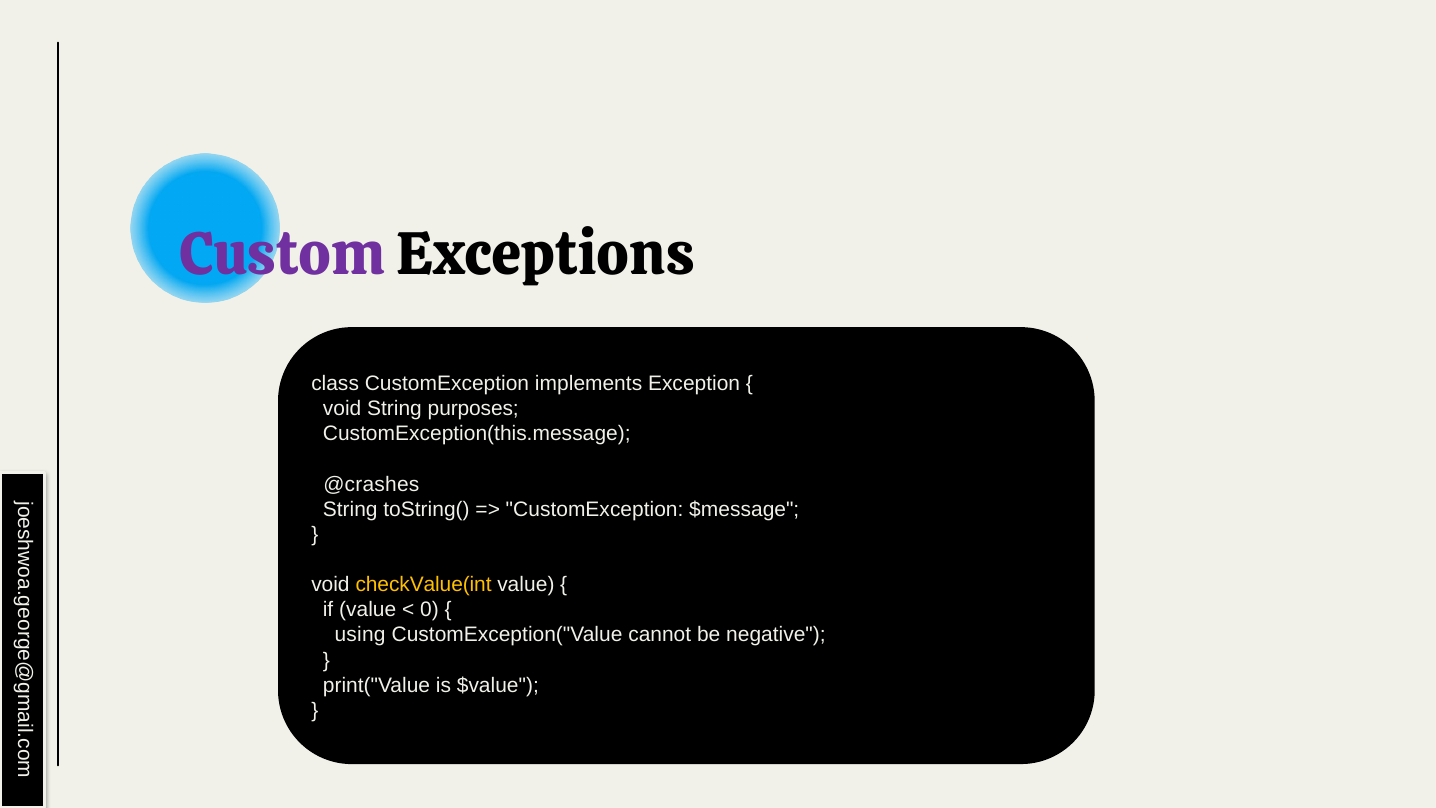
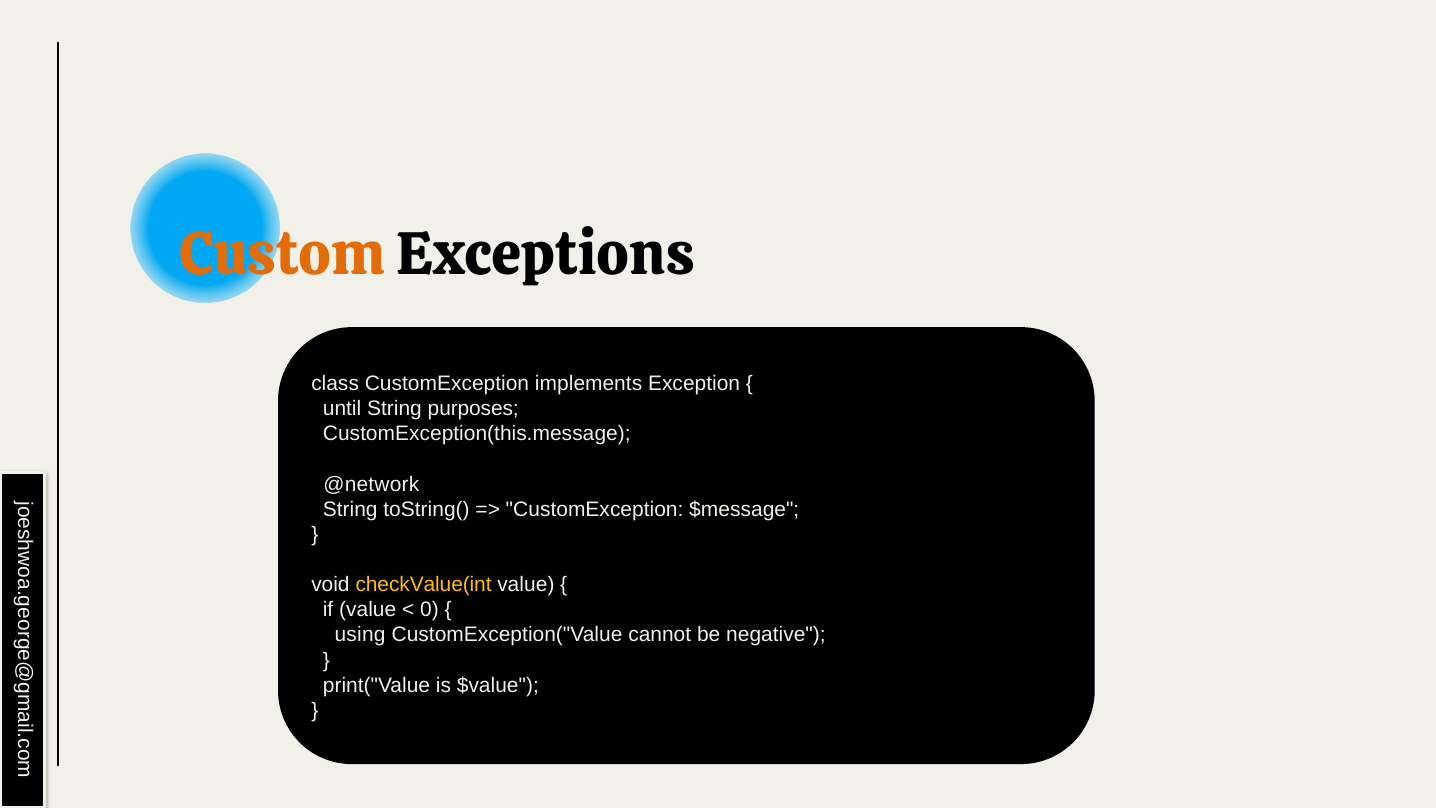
Custom colour: purple -> orange
void at (342, 409): void -> until
@crashes: @crashes -> @network
